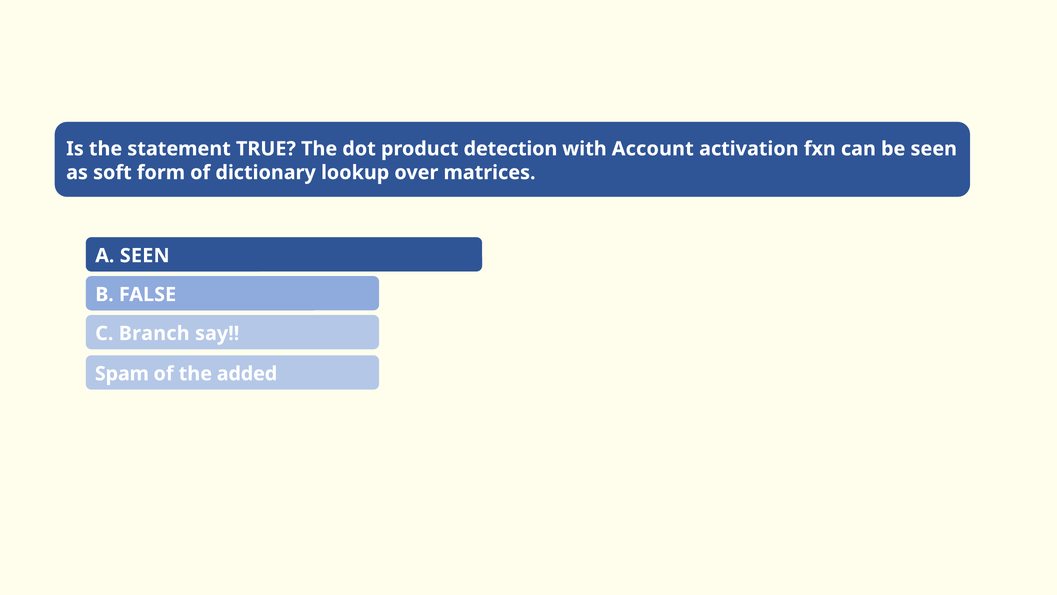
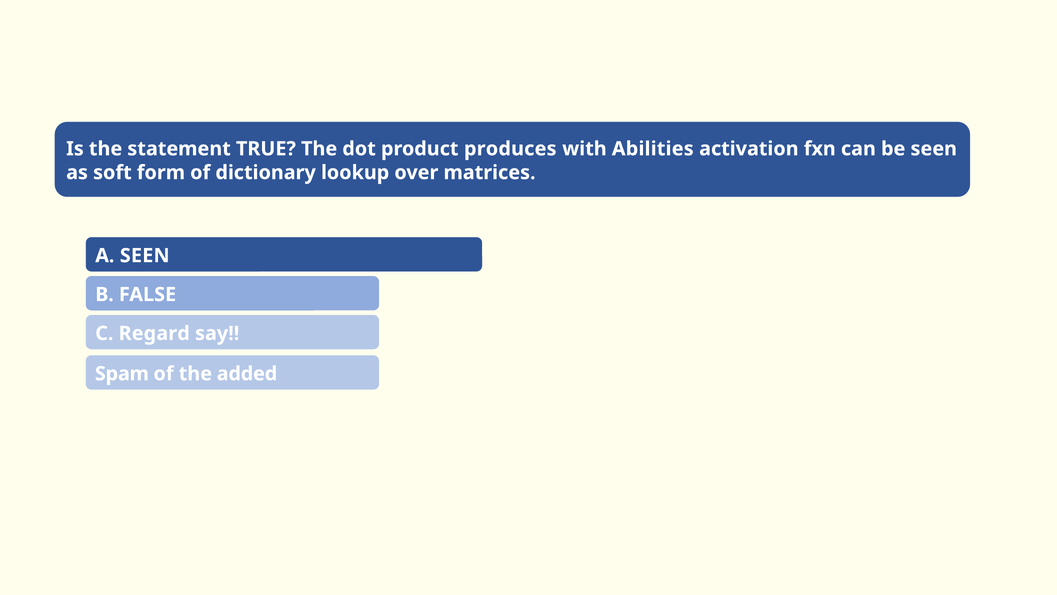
detection: detection -> produces
Account: Account -> Abilities
Branch: Branch -> Regard
